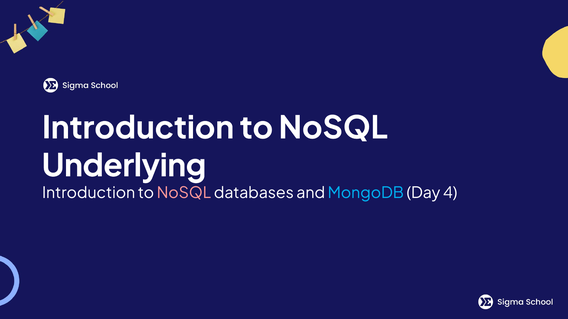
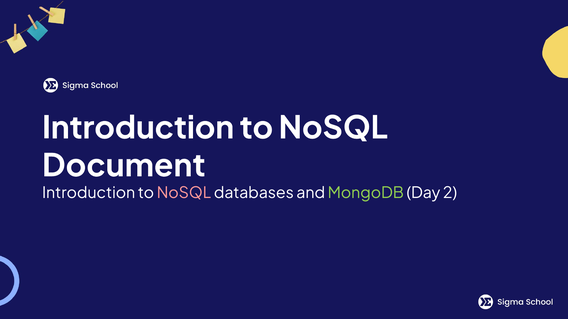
Underlying: Underlying -> Document
MongoDB colour: light blue -> light green
4: 4 -> 2
